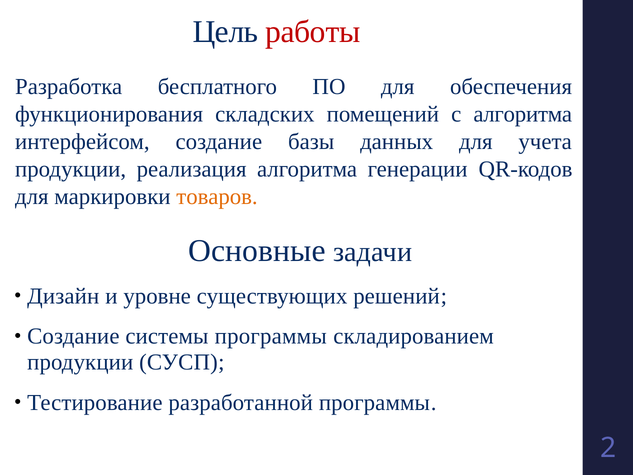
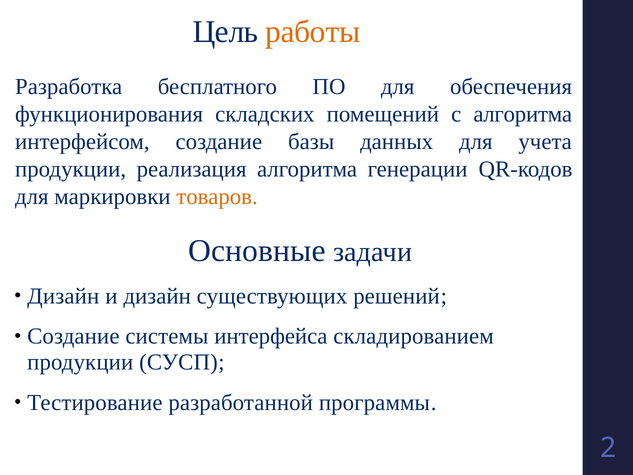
работы colour: red -> orange
и уровне: уровне -> дизайн
системы программы: программы -> интерфейса
